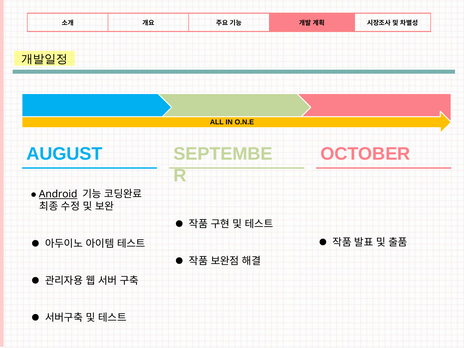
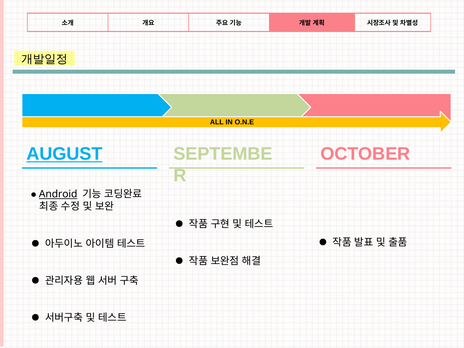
AUGUST underline: none -> present
